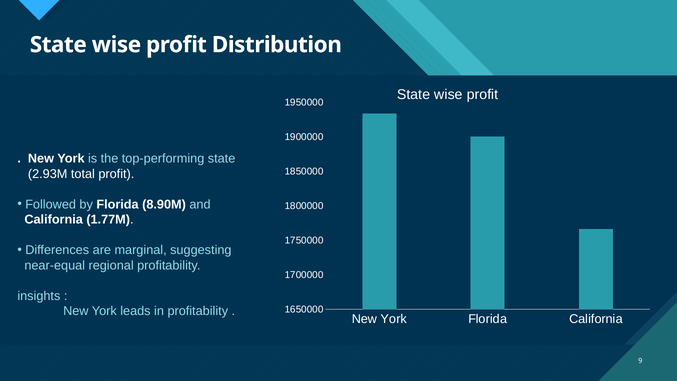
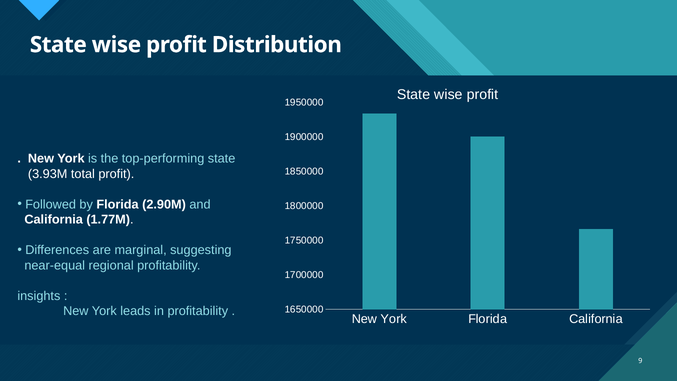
2.93M: 2.93M -> 3.93M
8.90M: 8.90M -> 2.90M
